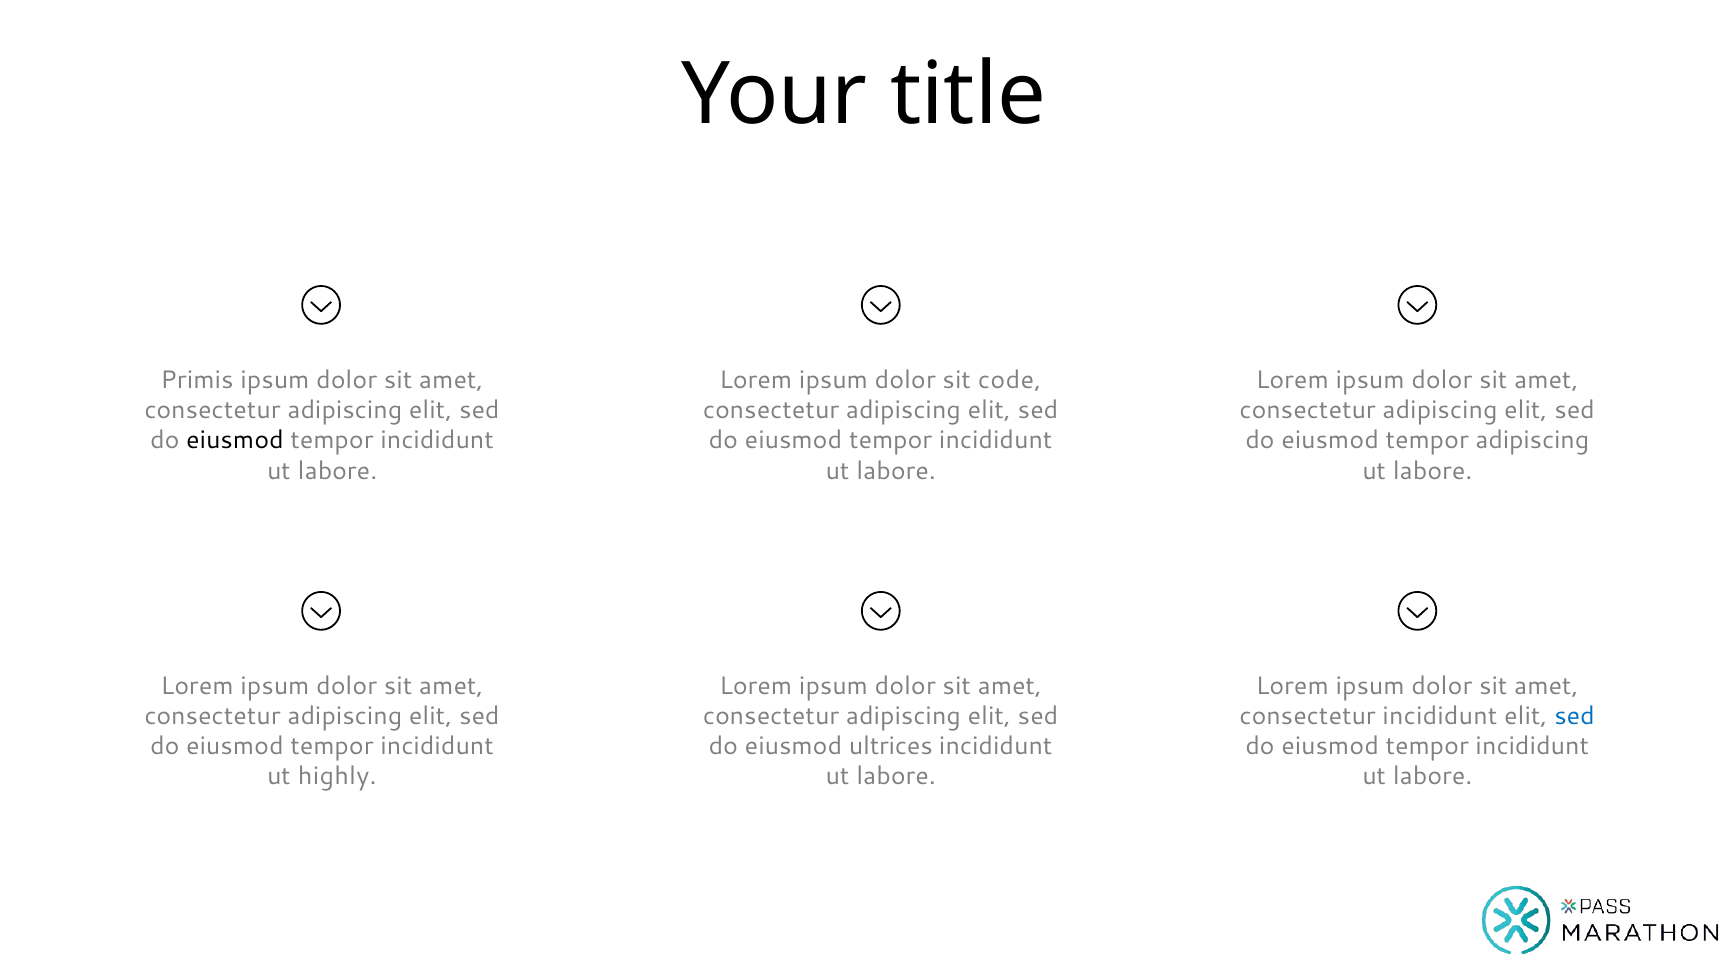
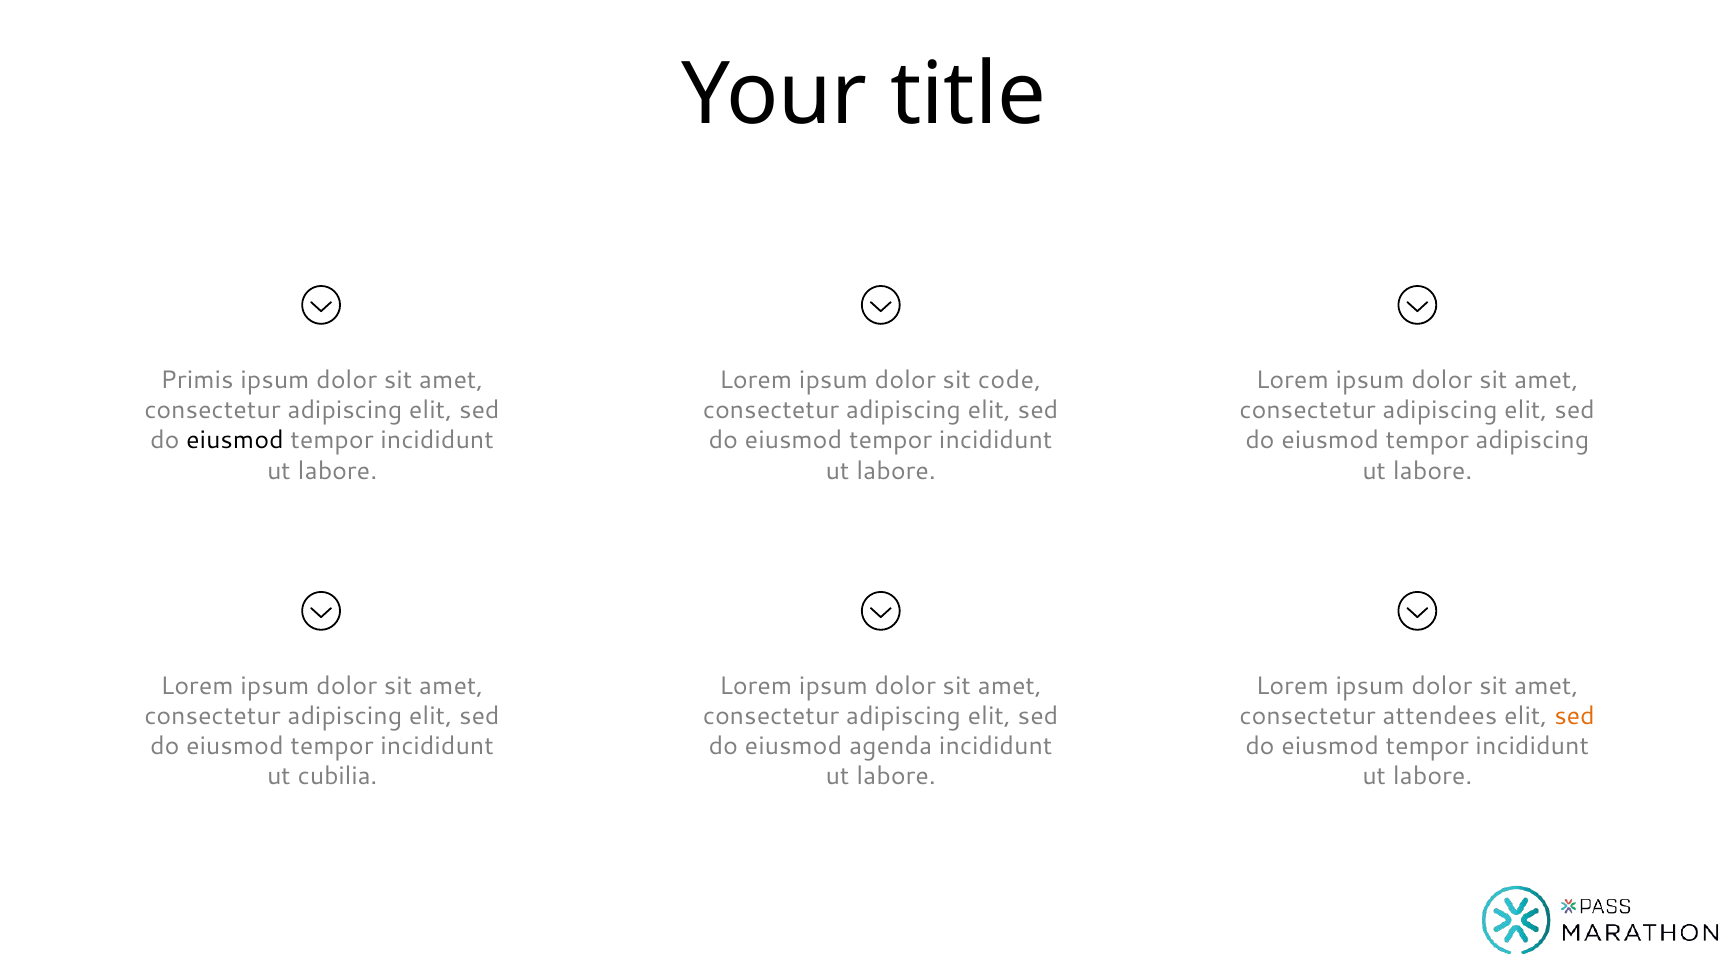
consectetur incididunt: incididunt -> attendees
sed at (1575, 716) colour: blue -> orange
ultrices: ultrices -> agenda
highly: highly -> cubilia
